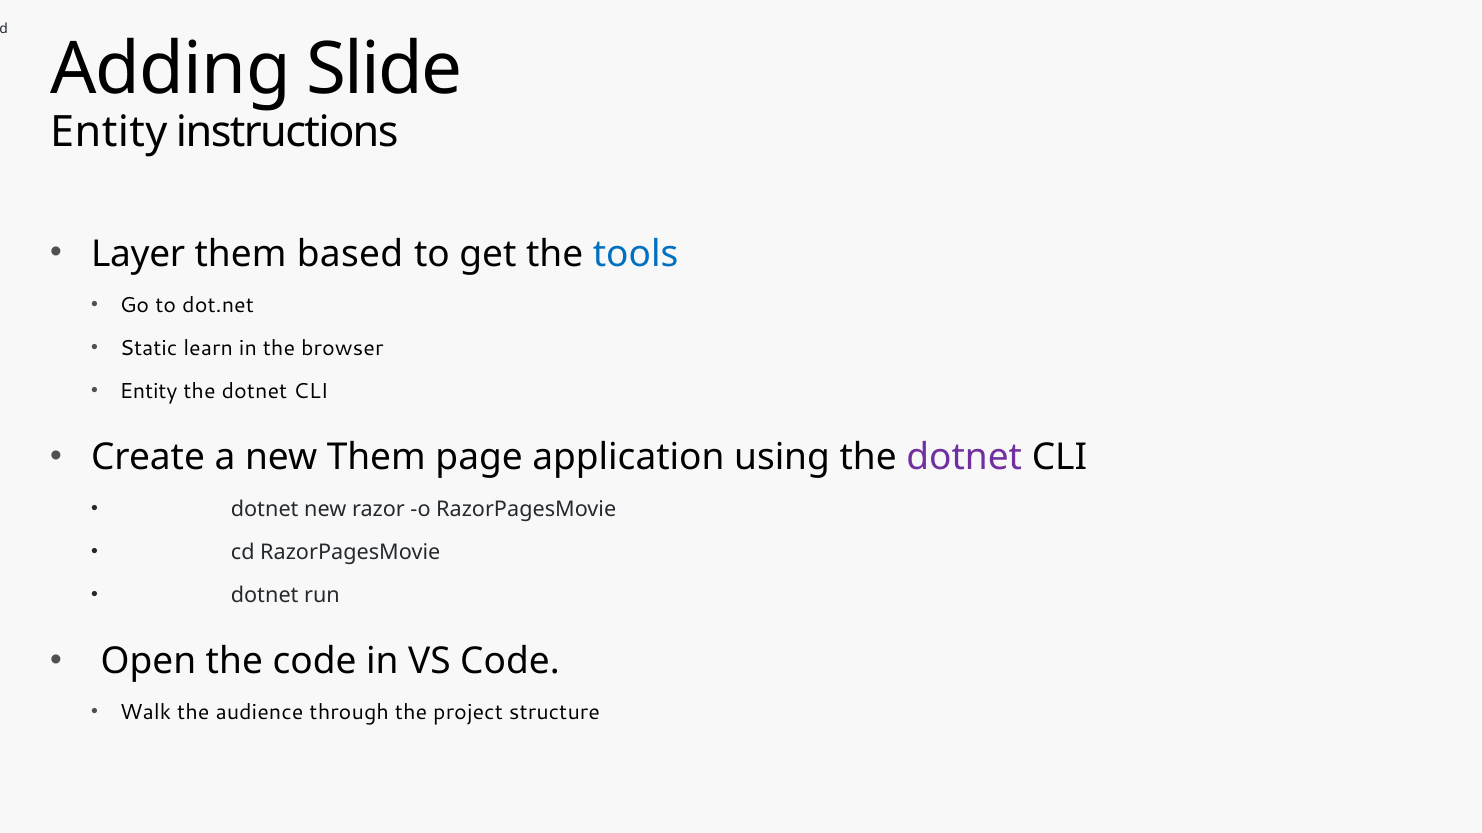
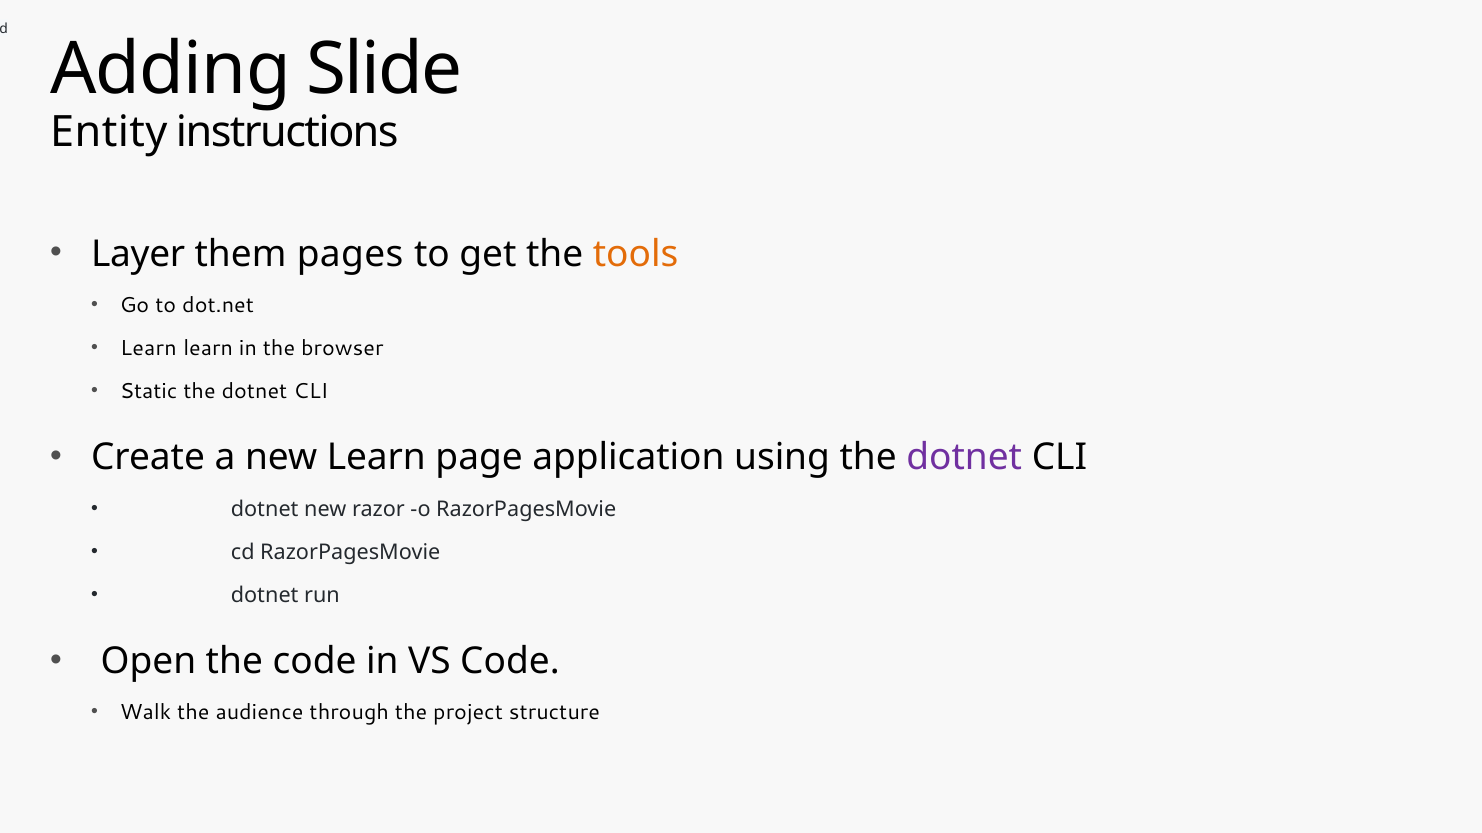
based: based -> pages
tools colour: blue -> orange
Static at (149, 349): Static -> Learn
Entity at (149, 392): Entity -> Static
new Them: Them -> Learn
